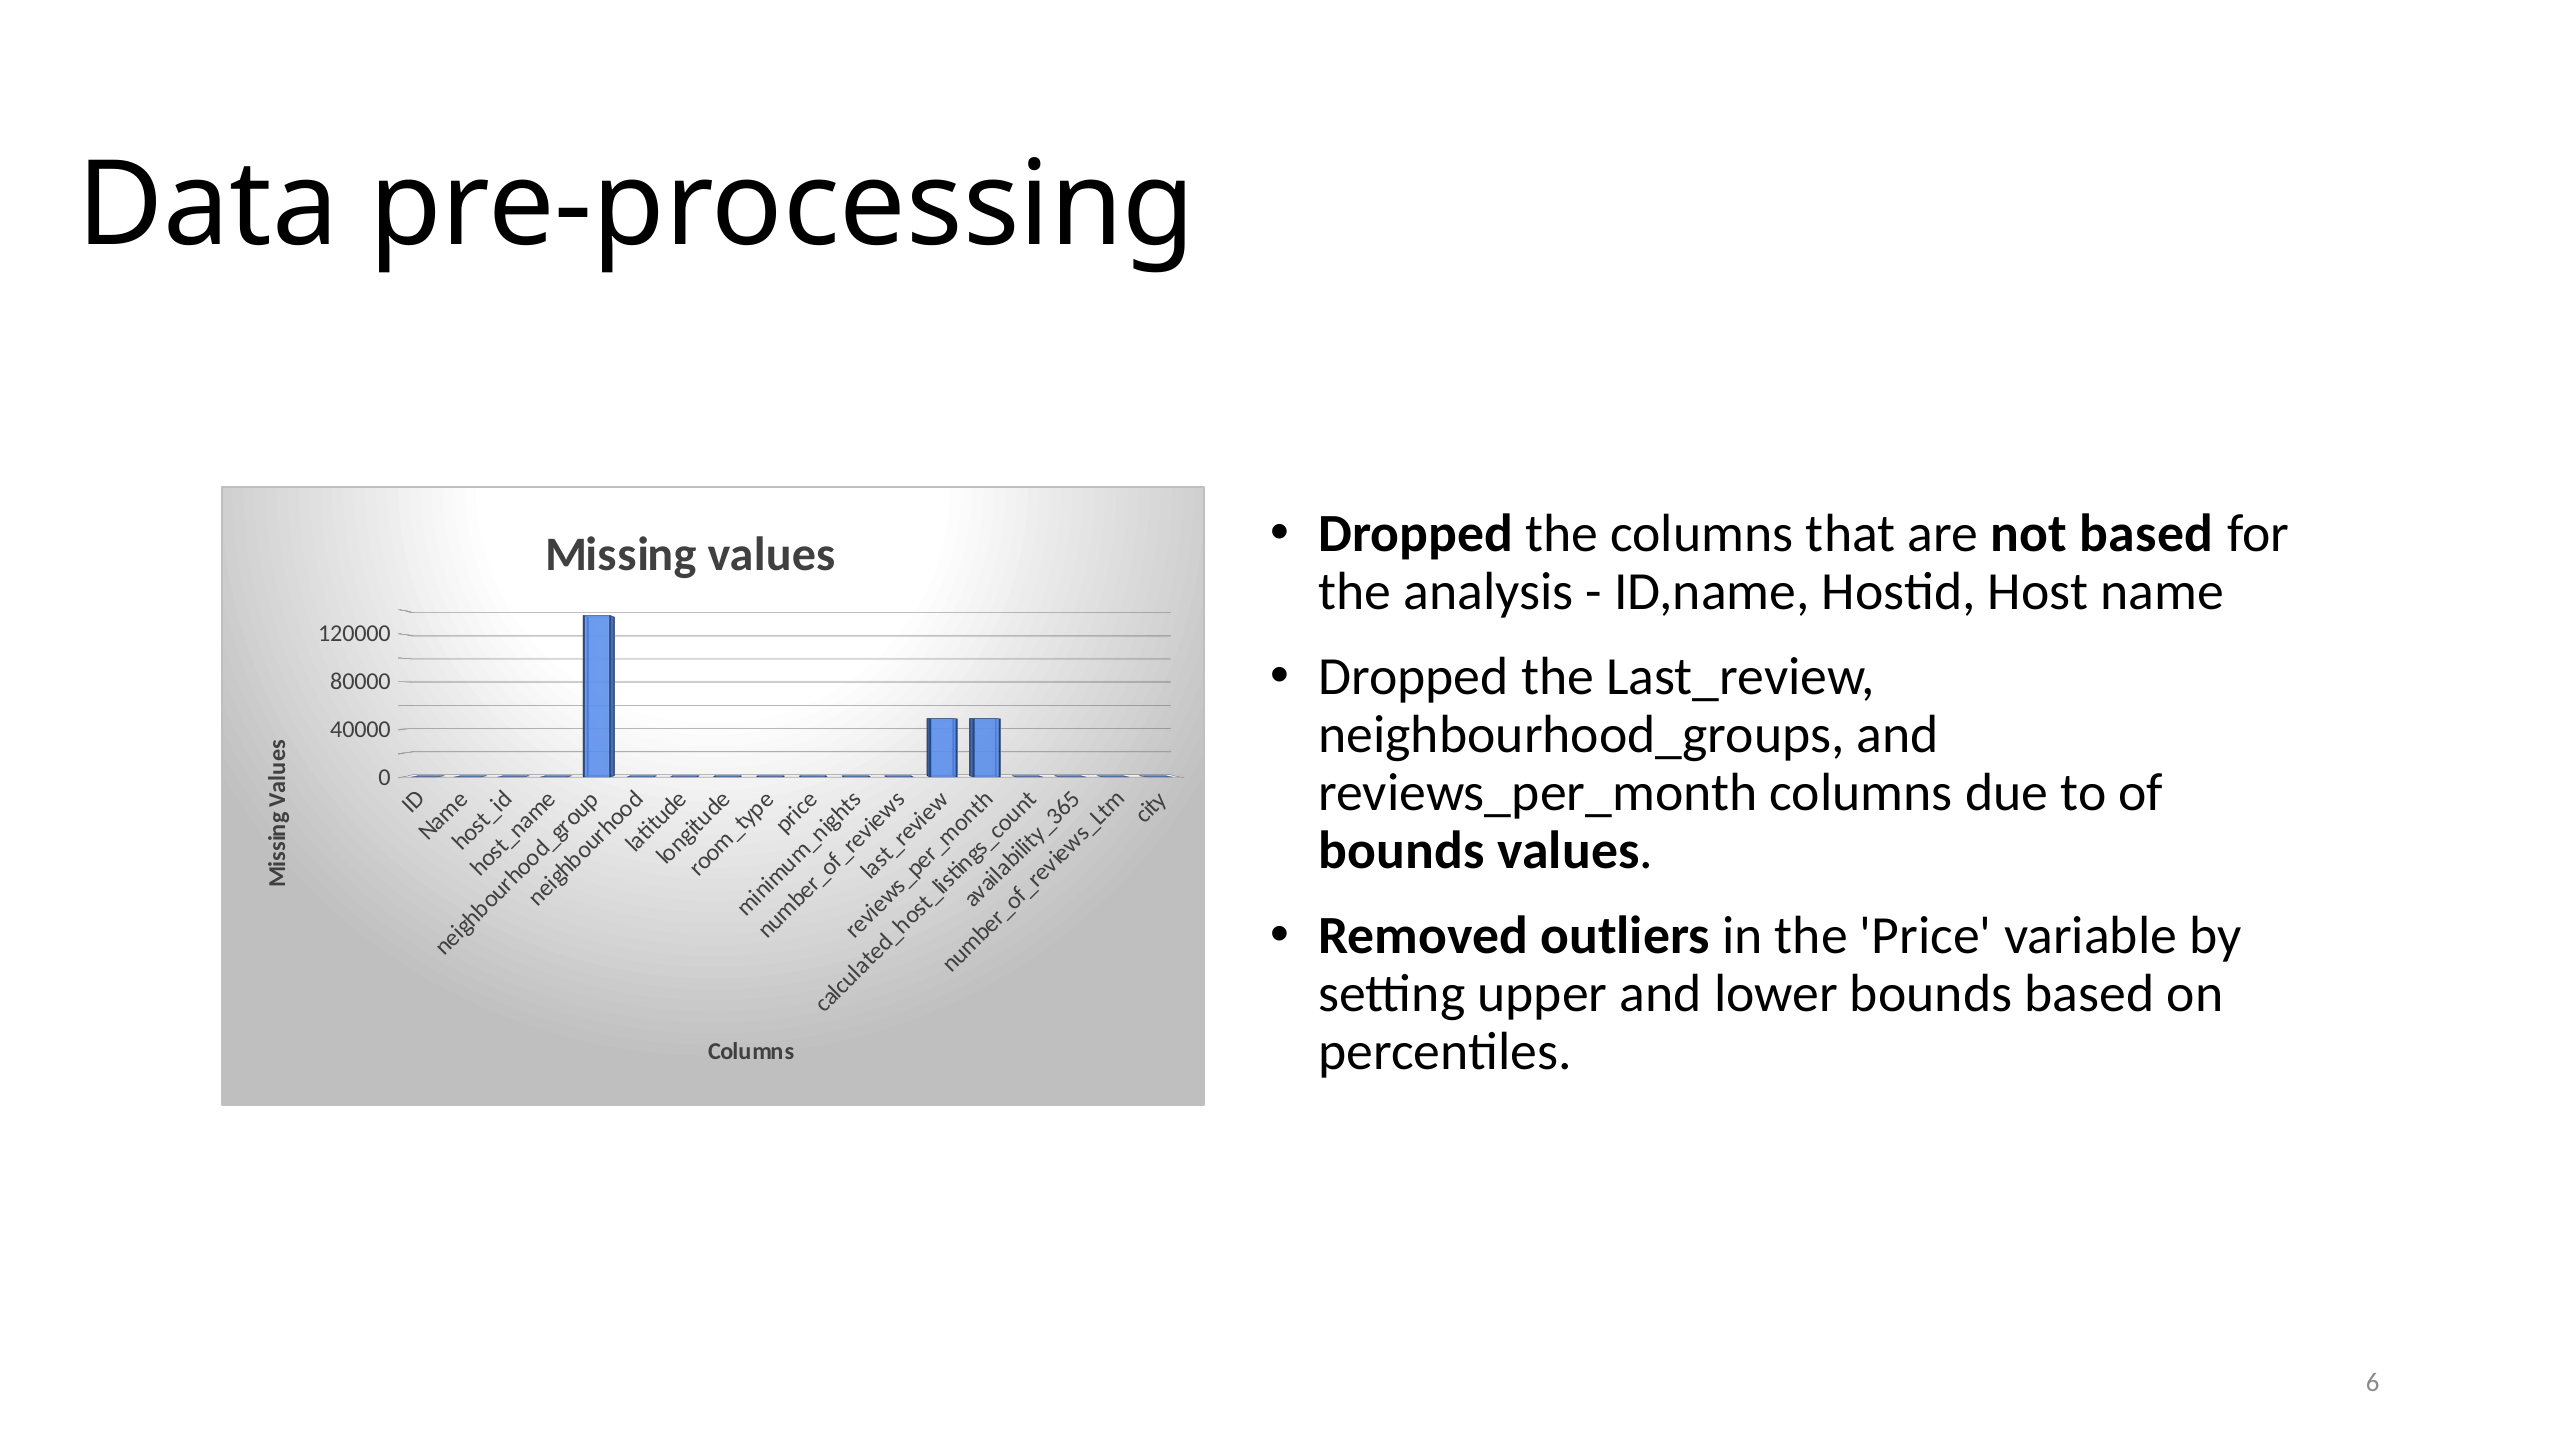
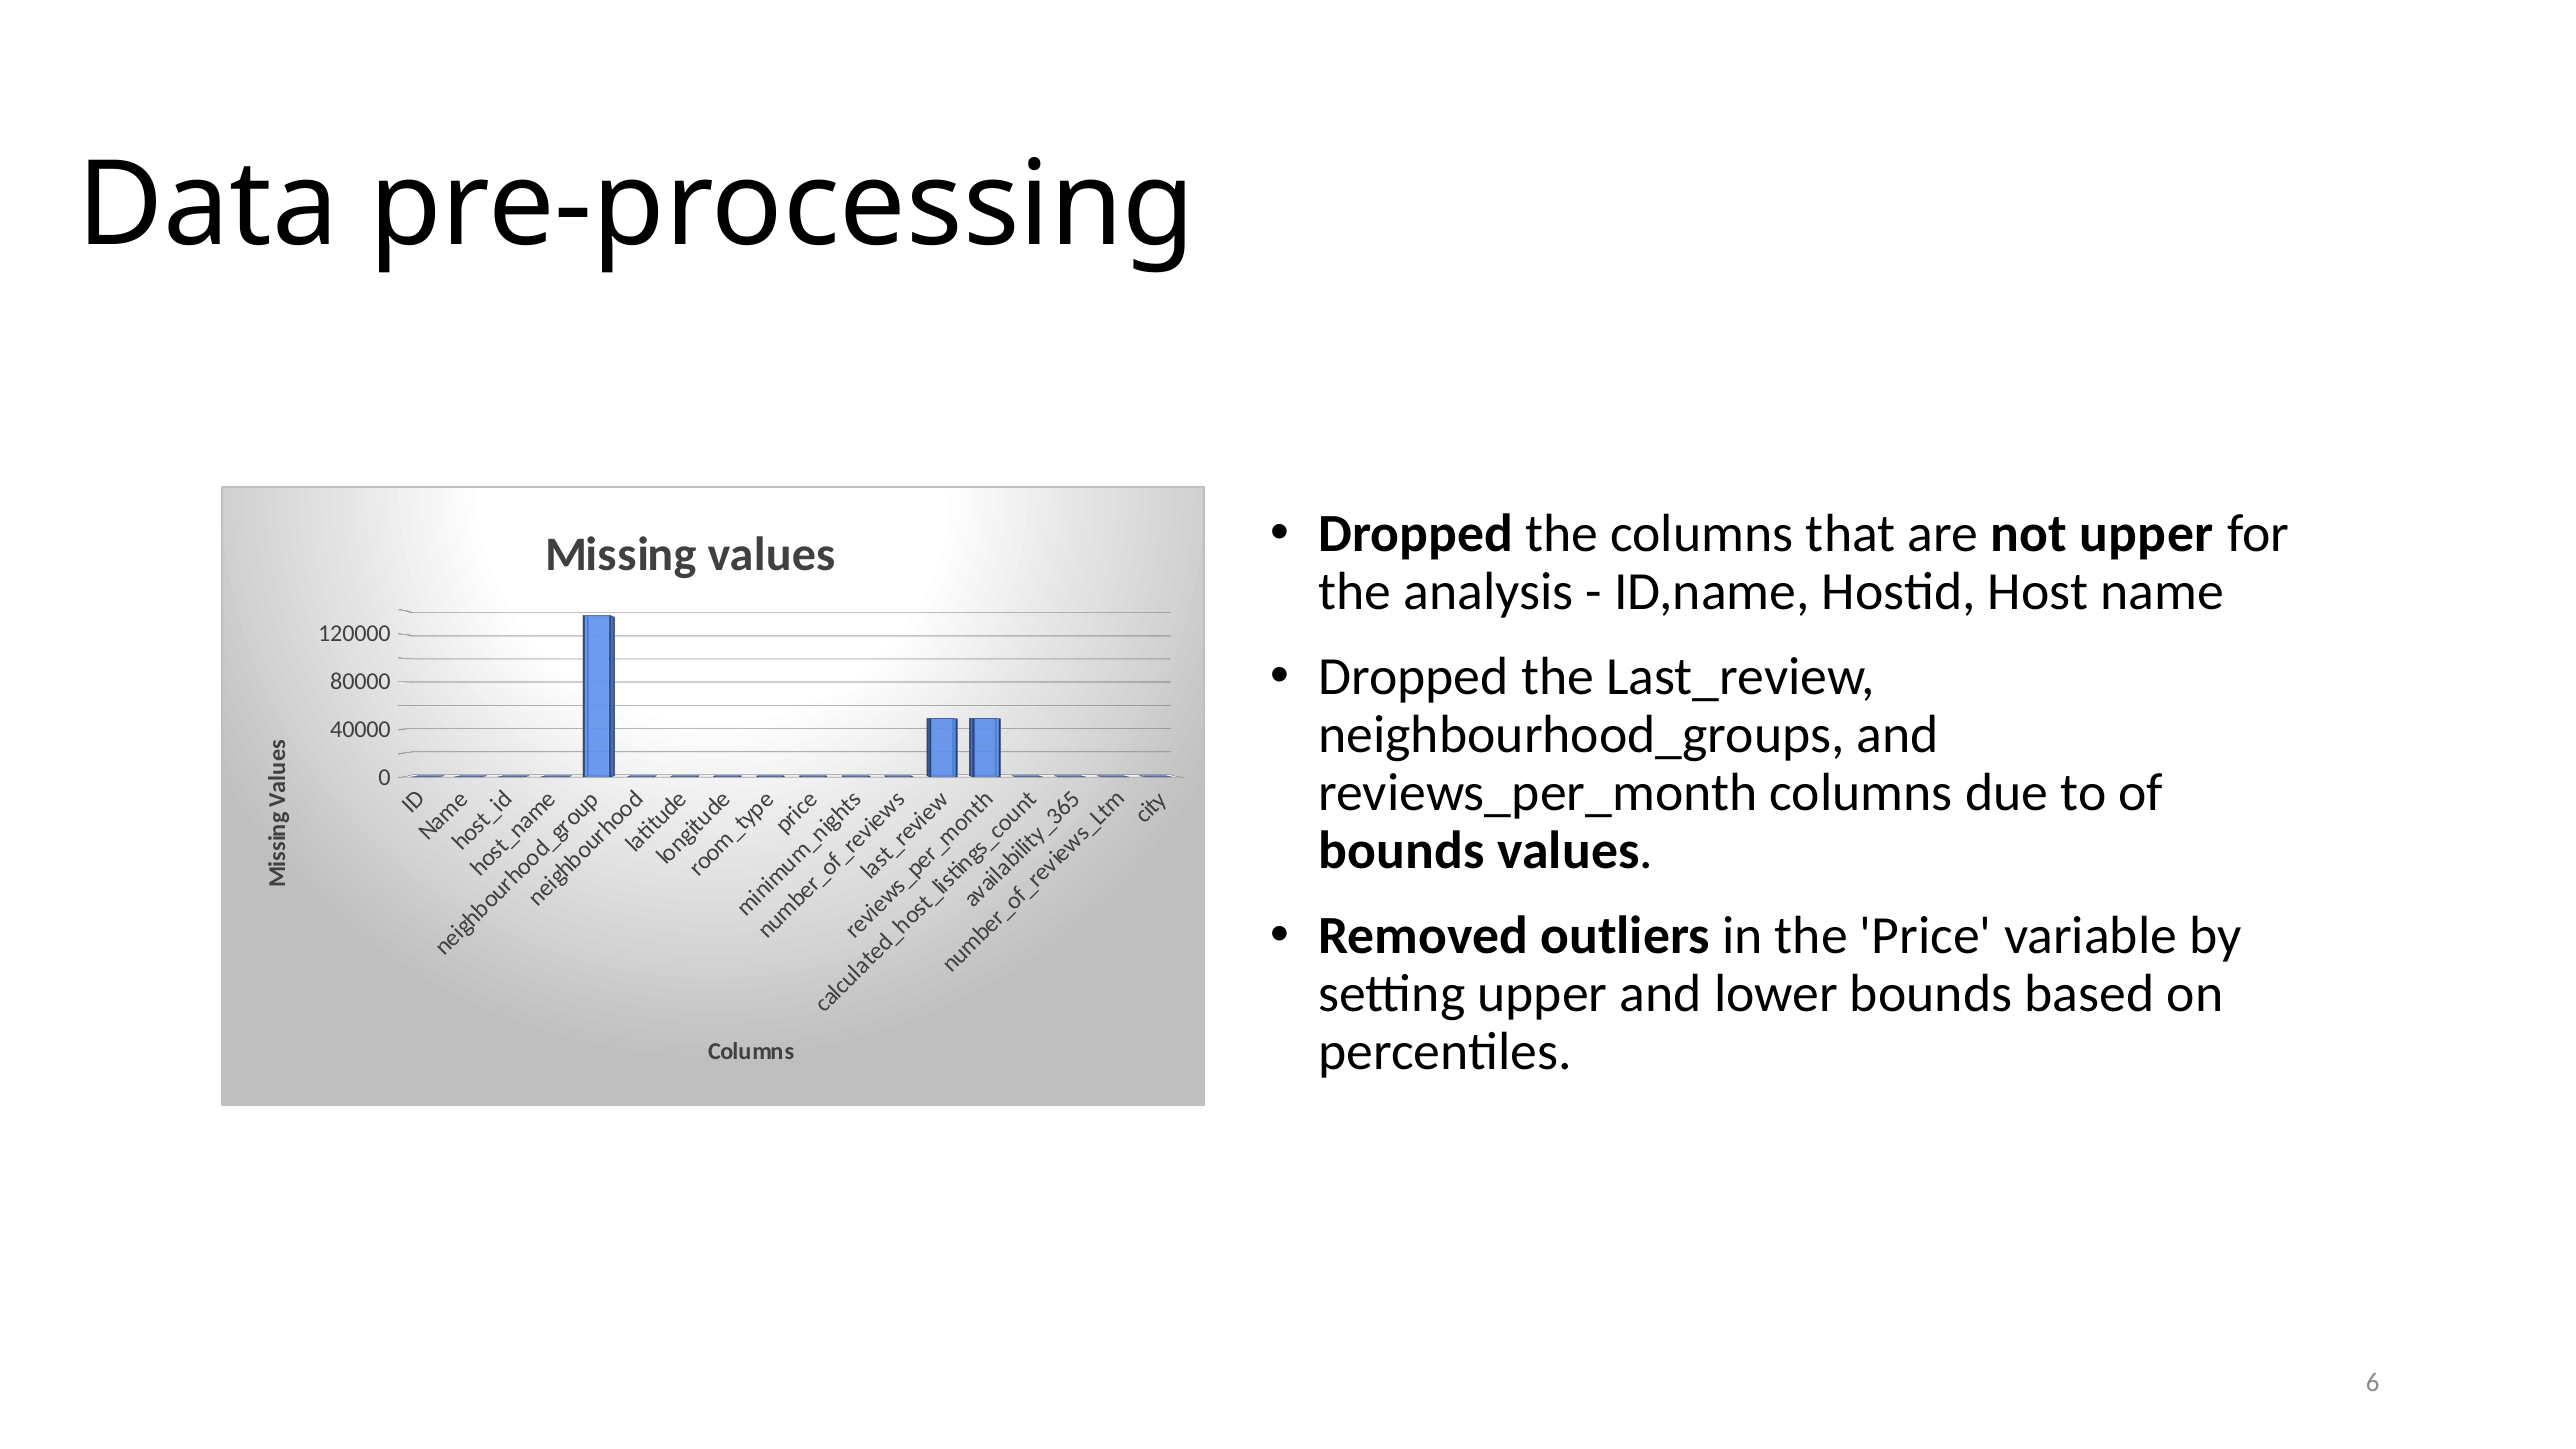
not based: based -> upper
